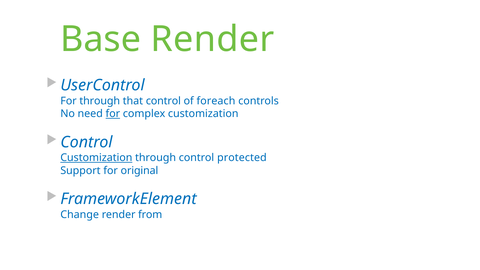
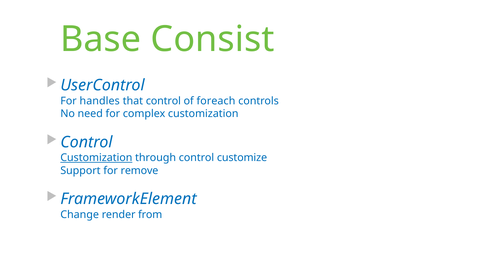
Base Render: Render -> Consist
For through: through -> handles
for at (113, 114) underline: present -> none
protected: protected -> customize
original: original -> remove
